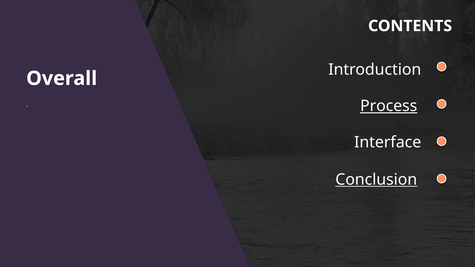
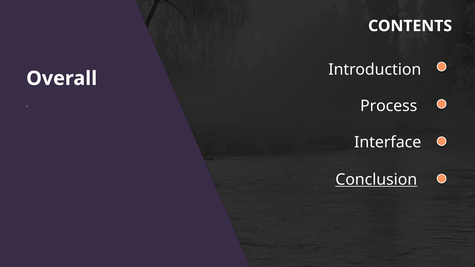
Process underline: present -> none
